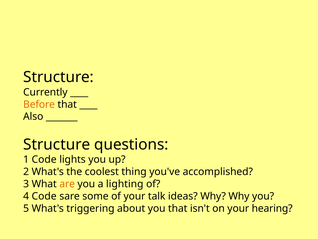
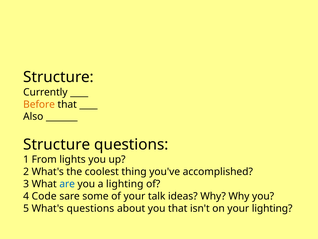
1 Code: Code -> From
are colour: orange -> blue
What's triggering: triggering -> questions
your hearing: hearing -> lighting
